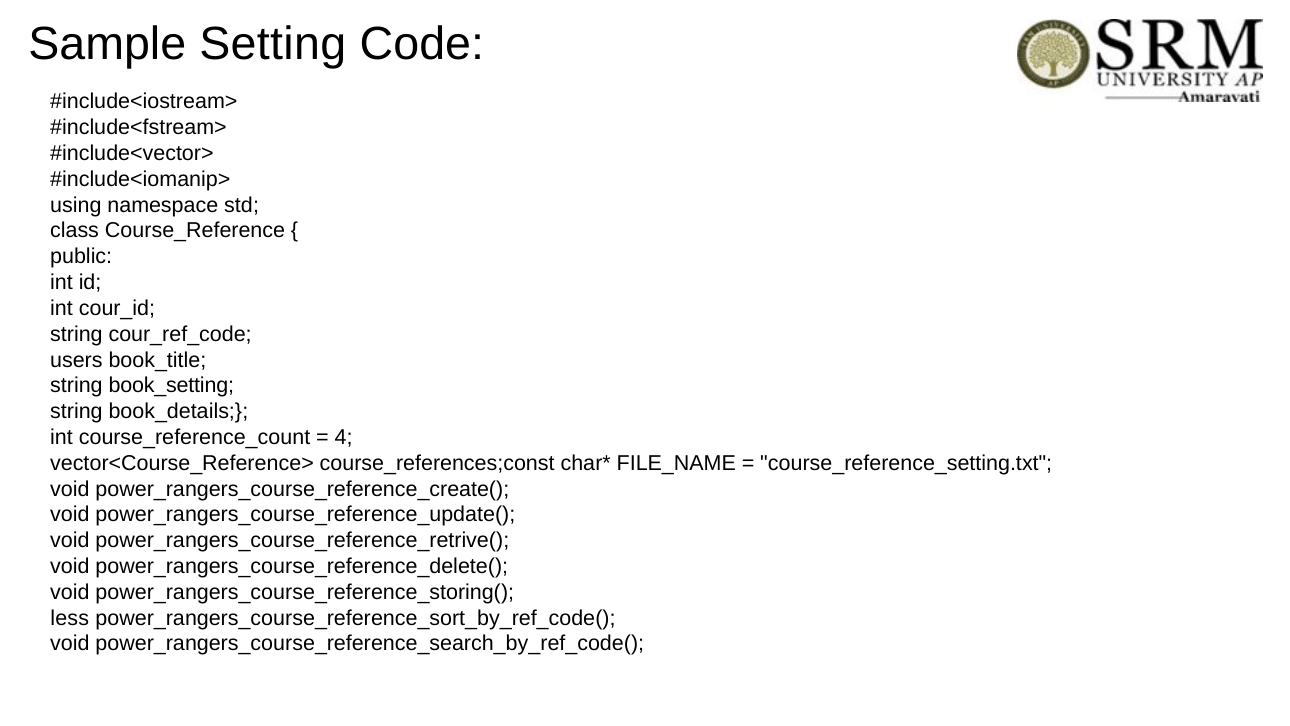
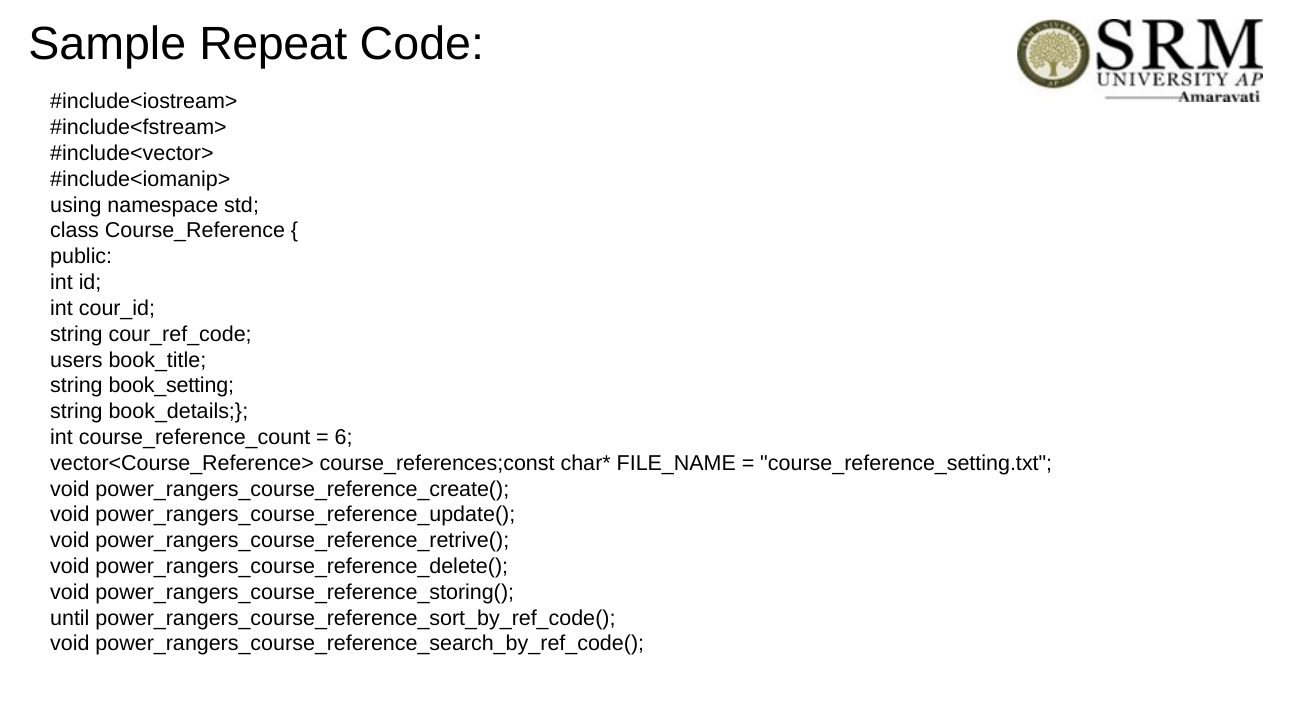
Setting: Setting -> Repeat
4: 4 -> 6
less: less -> until
